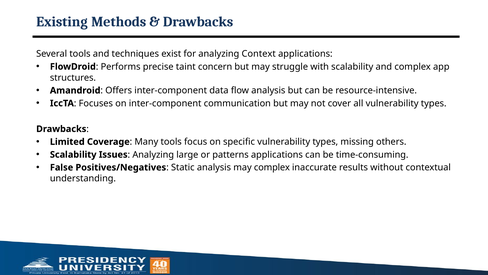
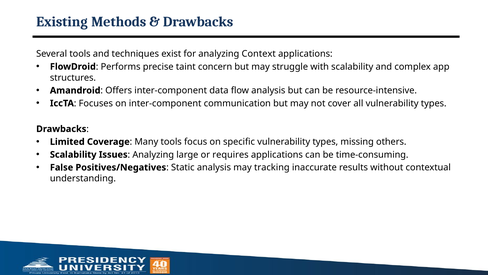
patterns: patterns -> requires
may complex: complex -> tracking
